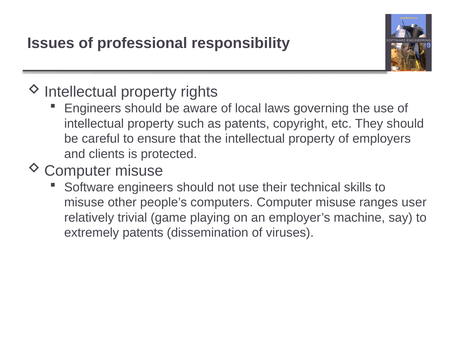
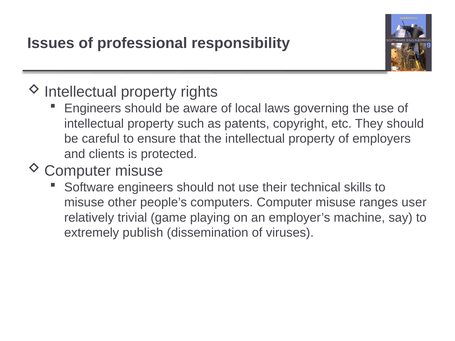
extremely patents: patents -> publish
